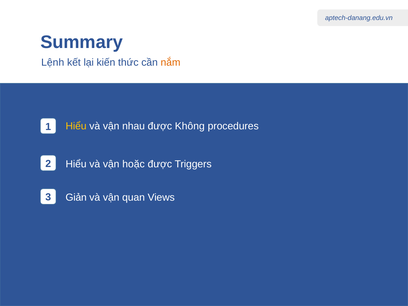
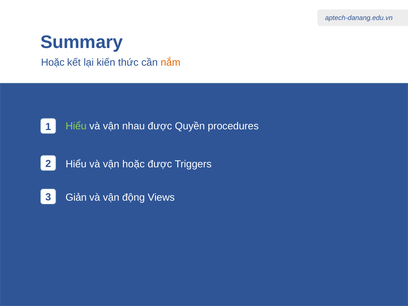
Lệnh at (53, 62): Lệnh -> Hoặc
Hiểu at (76, 126) colour: yellow -> light green
Không: Không -> Quyền
quan: quan -> động
